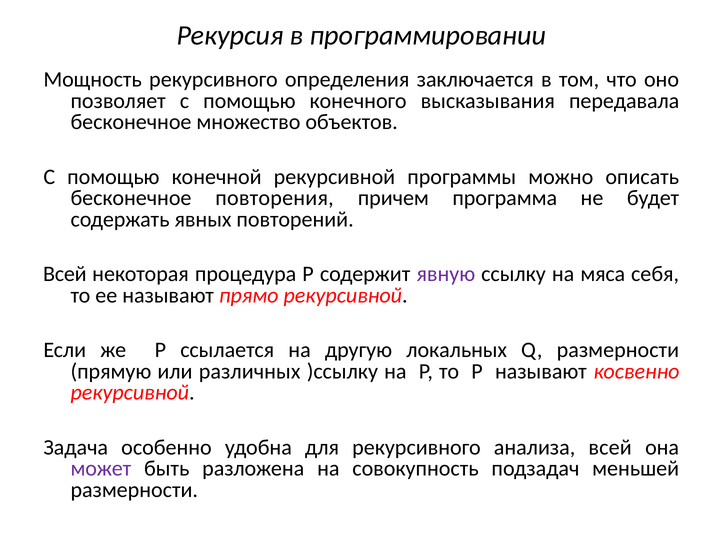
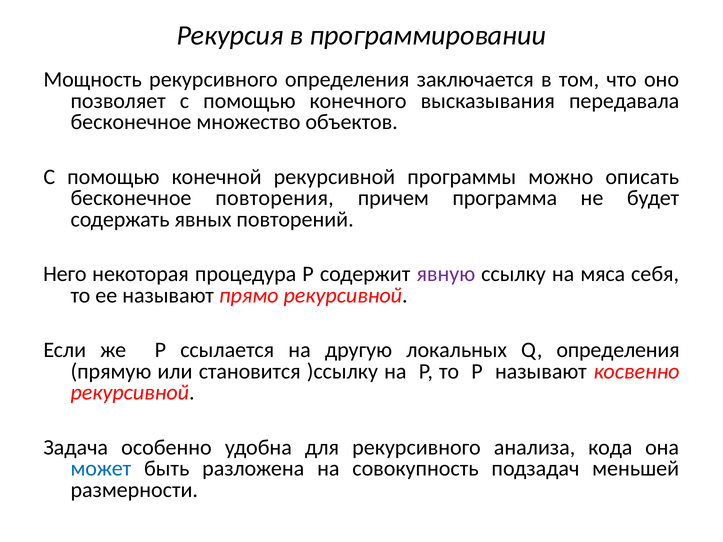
Всей at (65, 274): Всей -> Него
Q размерности: размерности -> определения
различных: различных -> становится
анализа всей: всей -> кода
может colour: purple -> blue
